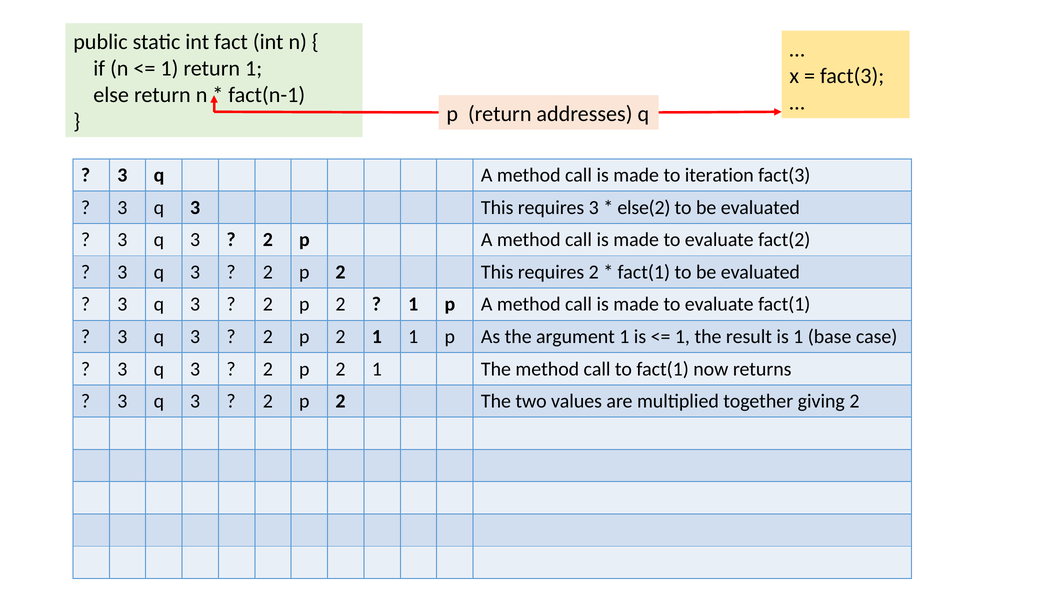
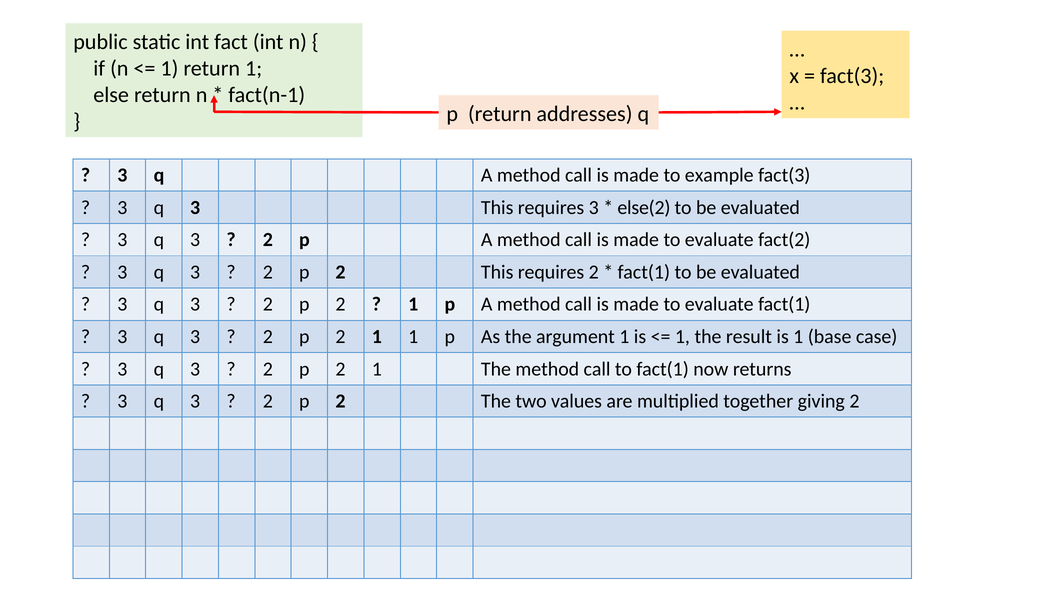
iteration: iteration -> example
